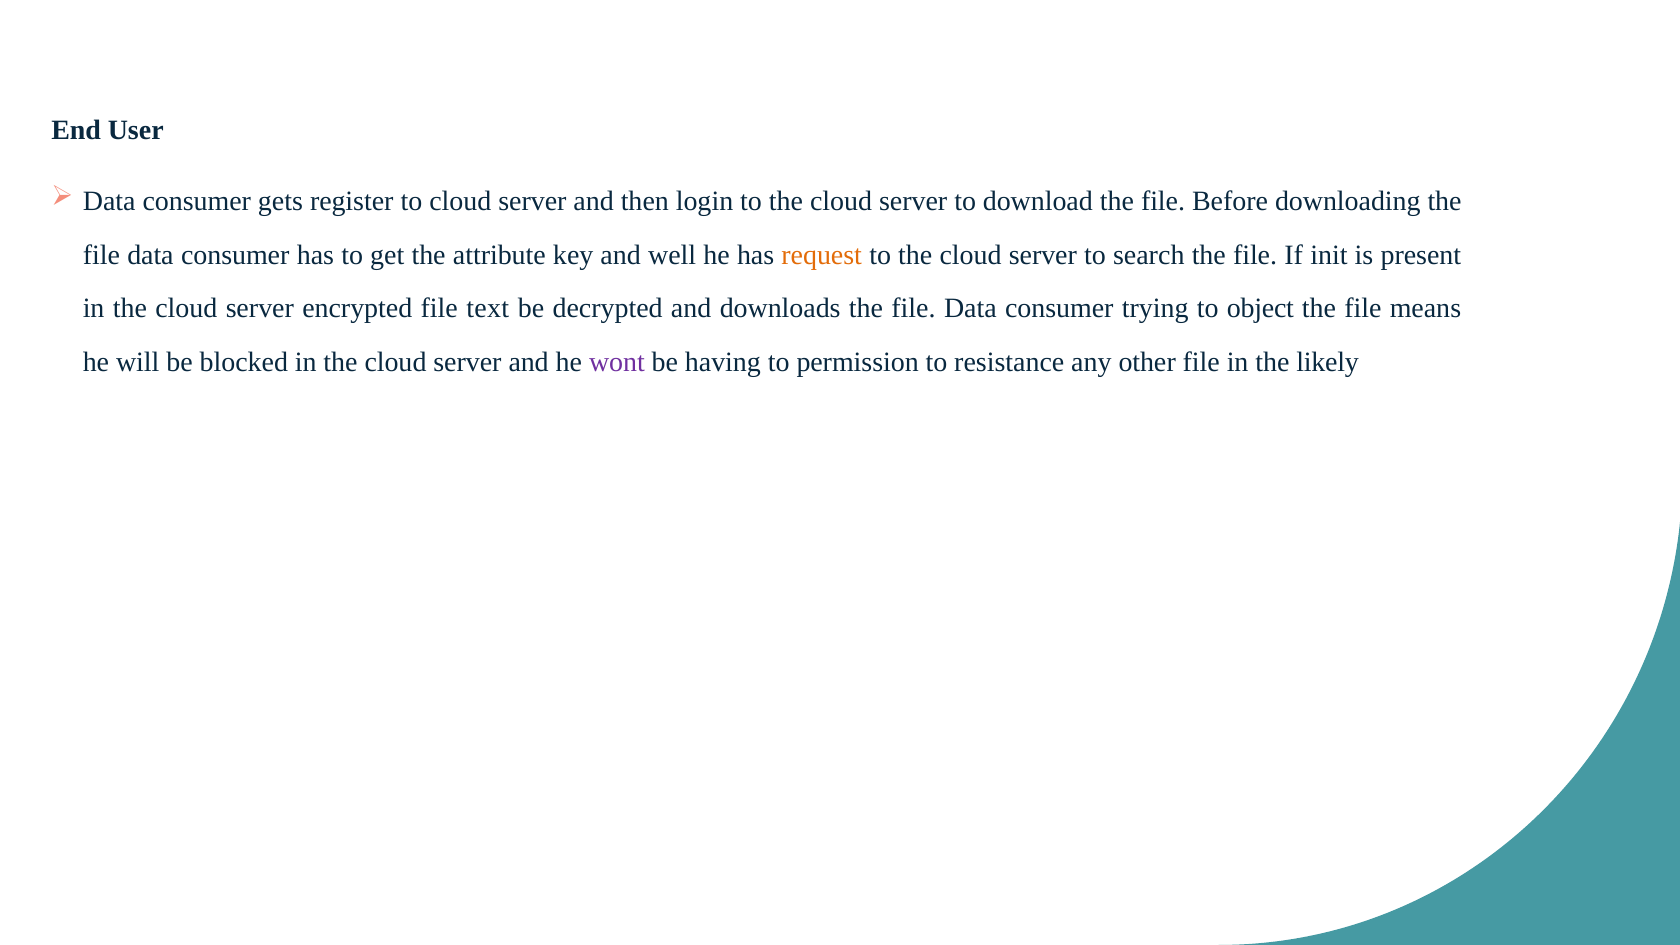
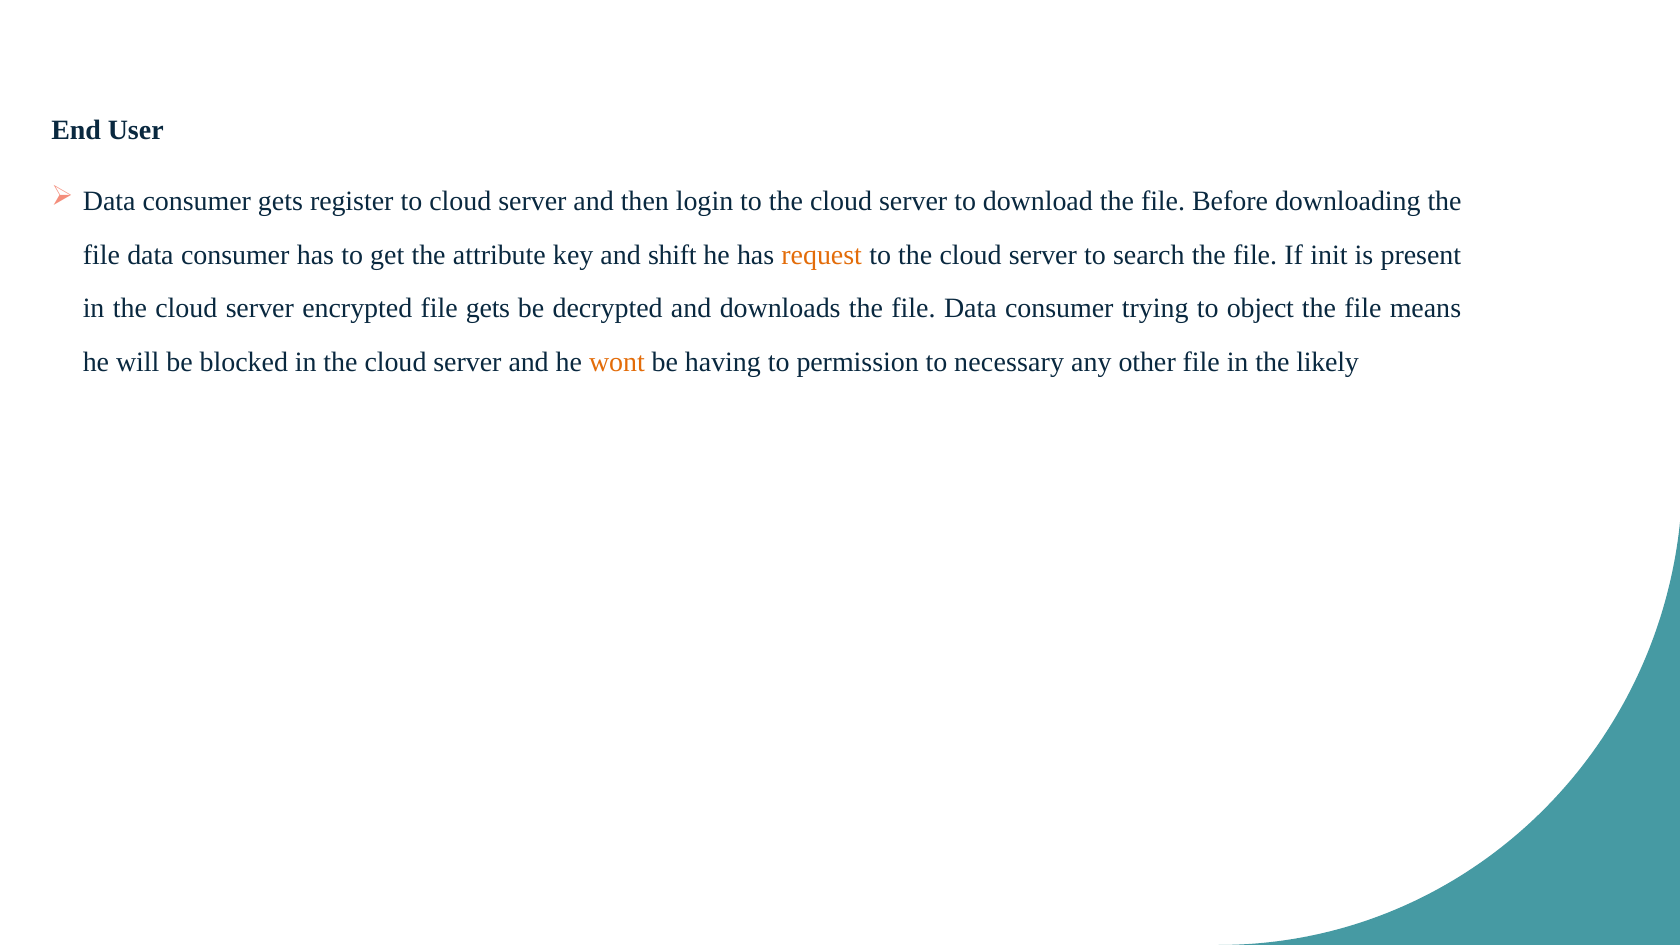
well: well -> shift
file text: text -> gets
wont colour: purple -> orange
resistance: resistance -> necessary
